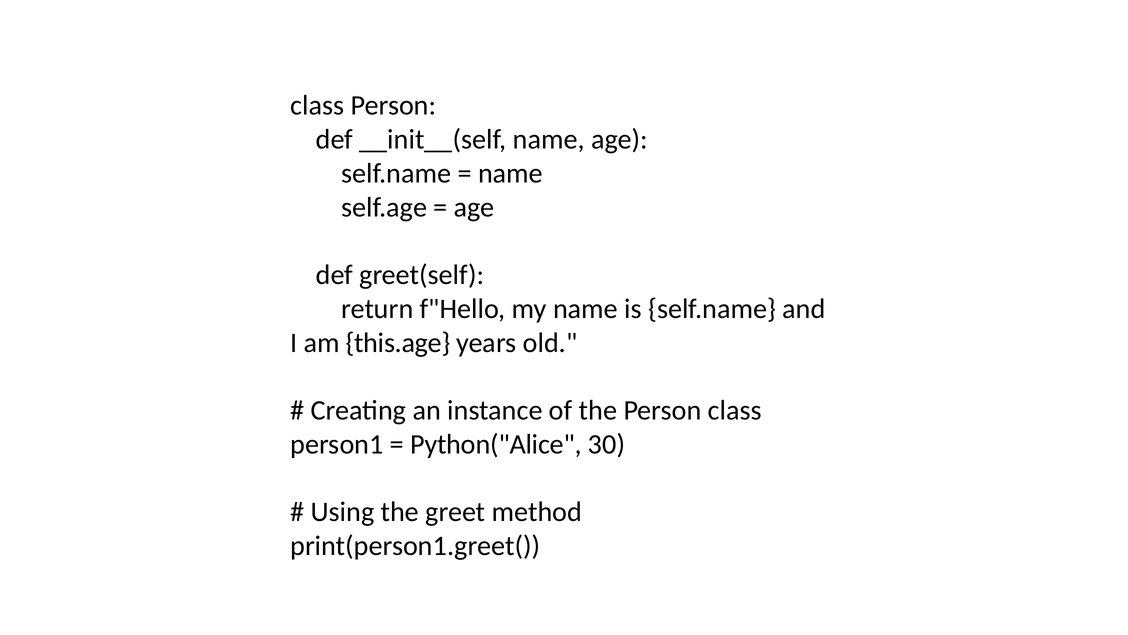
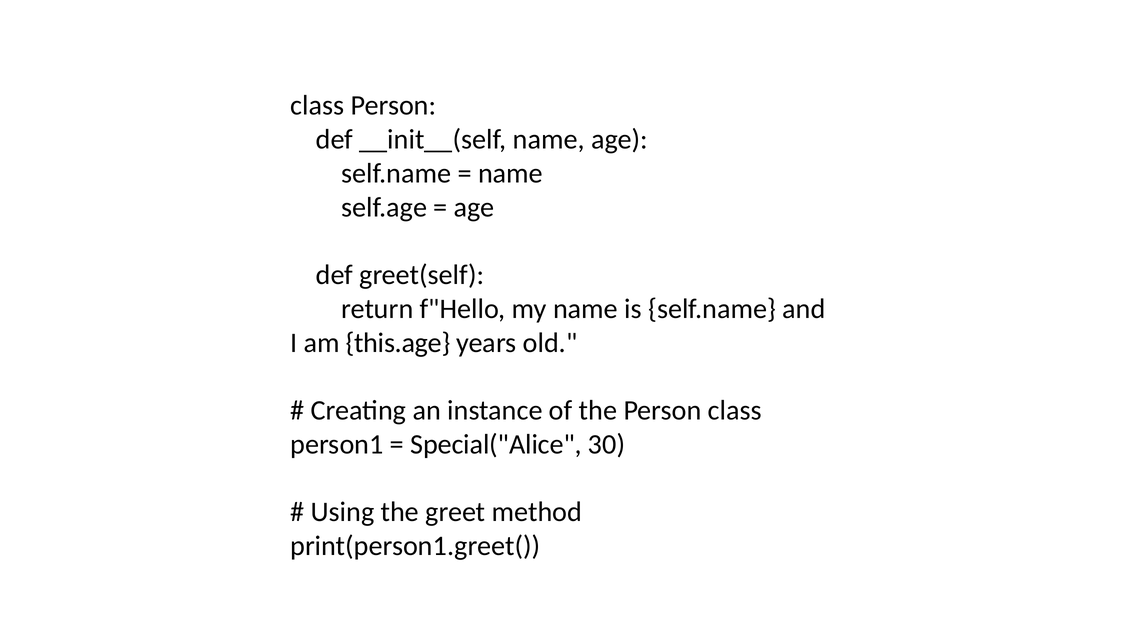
Python("Alice: Python("Alice -> Special("Alice
